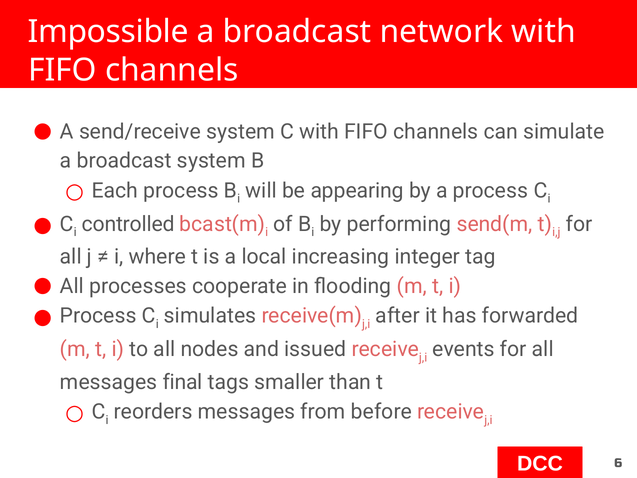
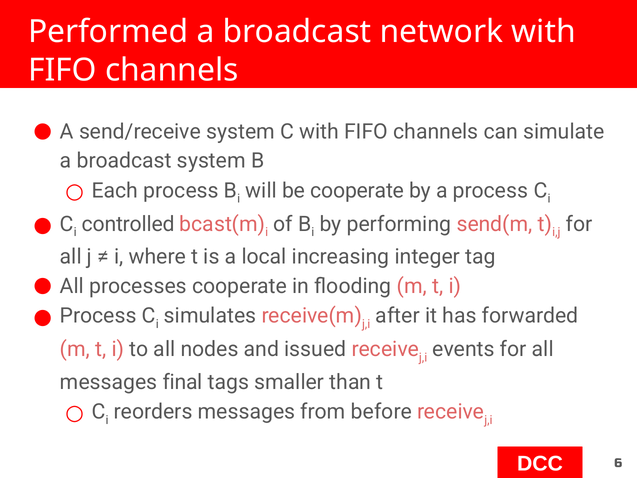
Impossible: Impossible -> Performed
be appearing: appearing -> cooperate
